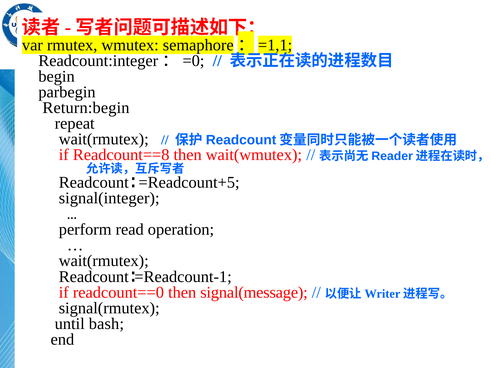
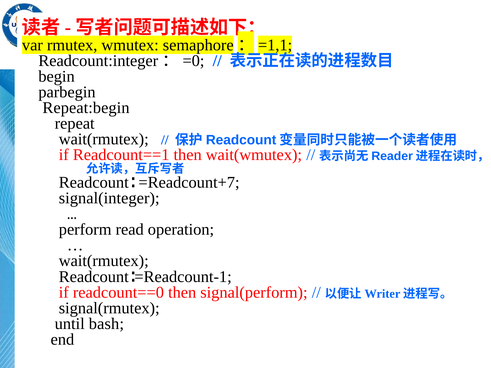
Return:begin: Return:begin -> Repeat:begin
Readcount==8: Readcount==8 -> Readcount==1
=Readcount+5: =Readcount+5 -> =Readcount+7
signal(message: signal(message -> signal(perform
